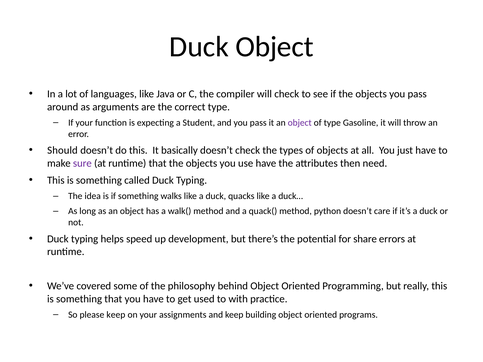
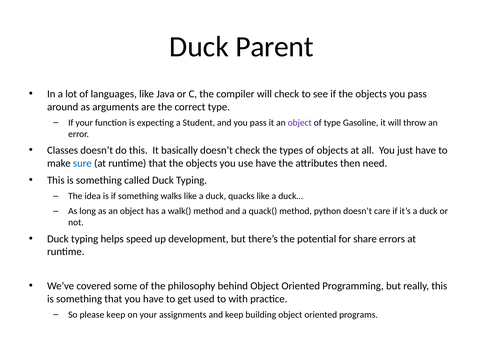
Duck Object: Object -> Parent
Should: Should -> Classes
sure colour: purple -> blue
